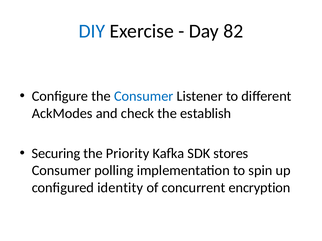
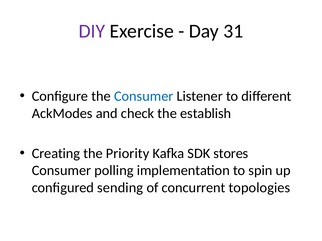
DIY colour: blue -> purple
82: 82 -> 31
Securing: Securing -> Creating
identity: identity -> sending
encryption: encryption -> topologies
